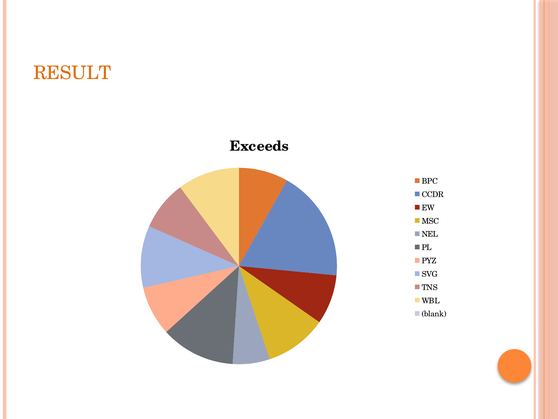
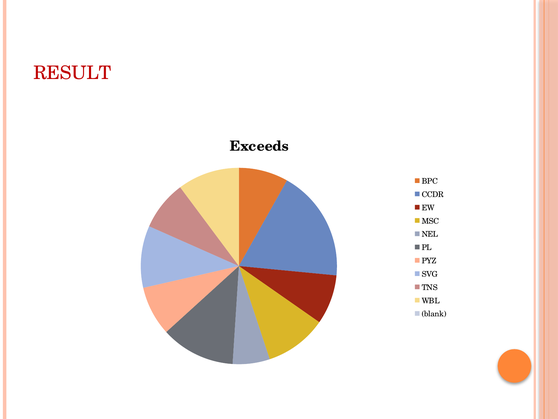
RESULT colour: orange -> red
